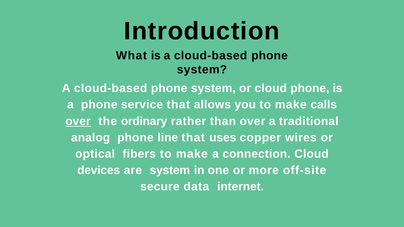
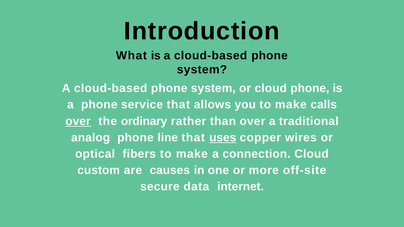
uses underline: none -> present
devices: devices -> custom
are system: system -> causes
